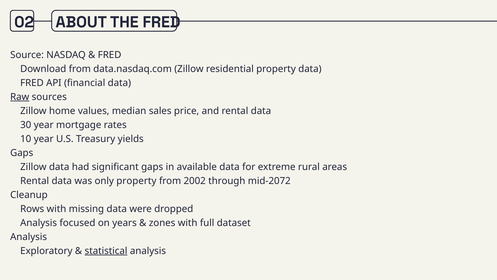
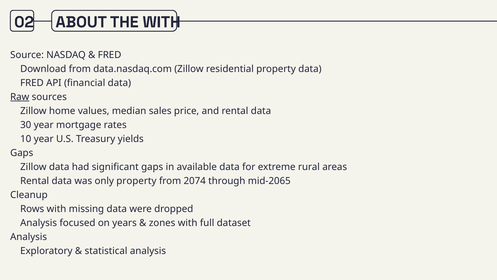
THE FRED: FRED -> WITH
2002: 2002 -> 2074
mid-2072: mid-2072 -> mid-2065
statistical underline: present -> none
